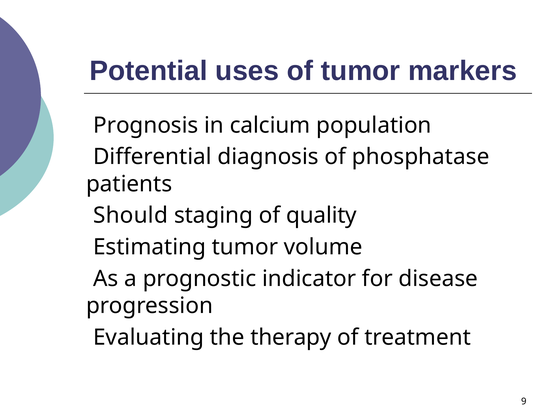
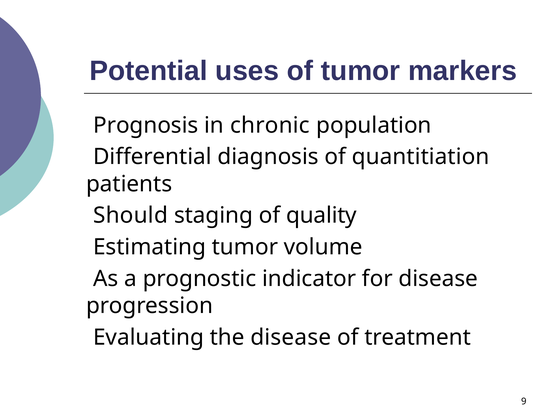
calcium: calcium -> chronic
phosphatase: phosphatase -> quantitiation
the therapy: therapy -> disease
